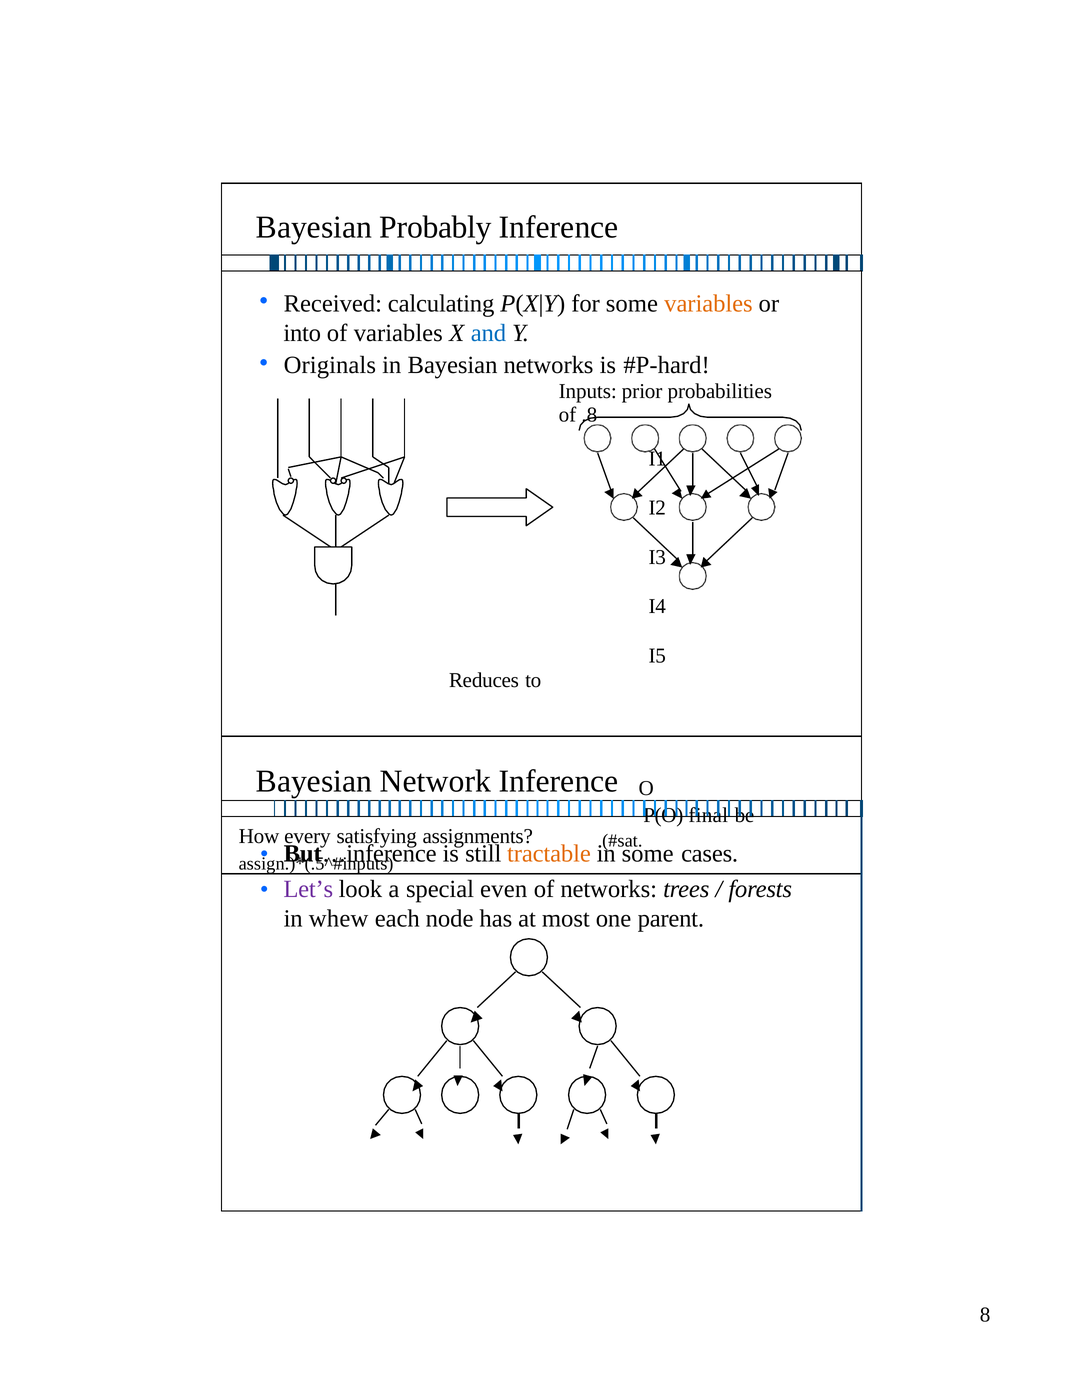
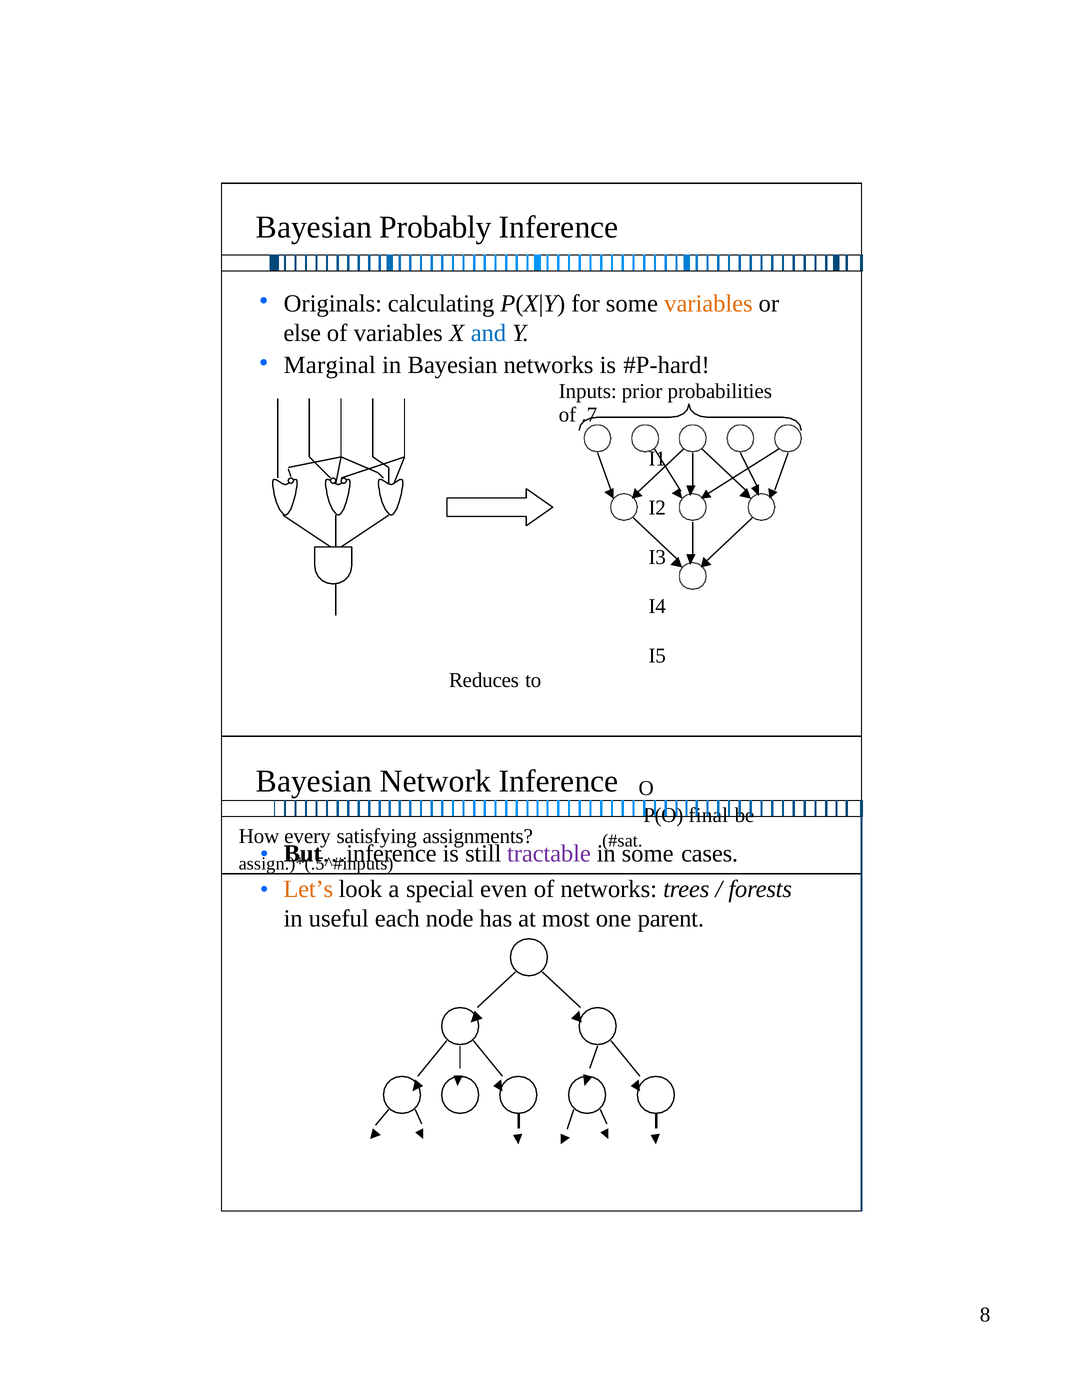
Received: Received -> Originals
into: into -> else
Originals: Originals -> Marginal
.8: .8 -> .7
tractable colour: orange -> purple
Let’s colour: purple -> orange
whew: whew -> useful
